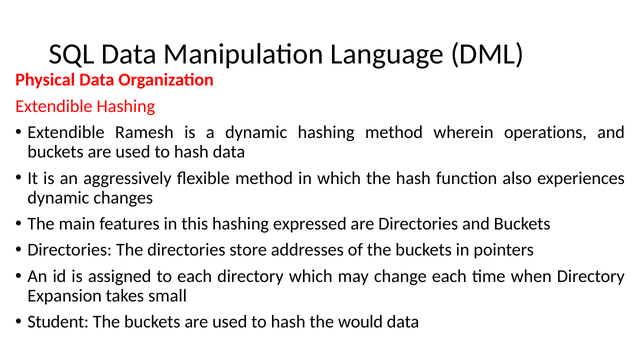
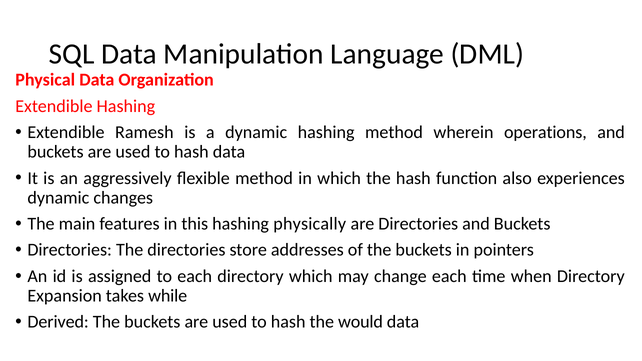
expressed: expressed -> physically
small: small -> while
Student: Student -> Derived
